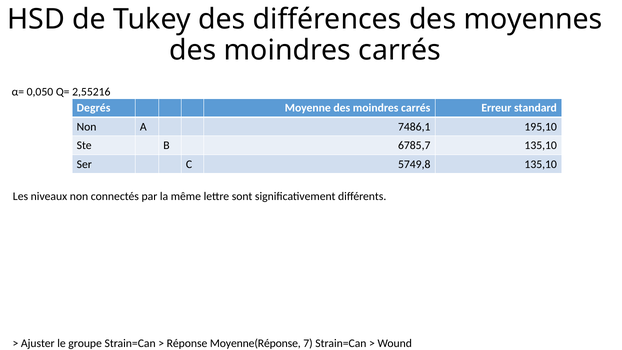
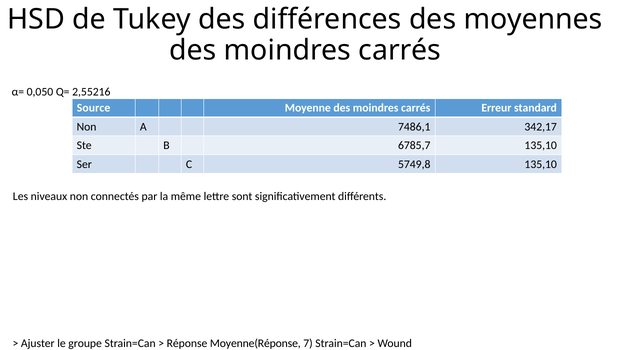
Degrés: Degrés -> Source
195,10: 195,10 -> 342,17
